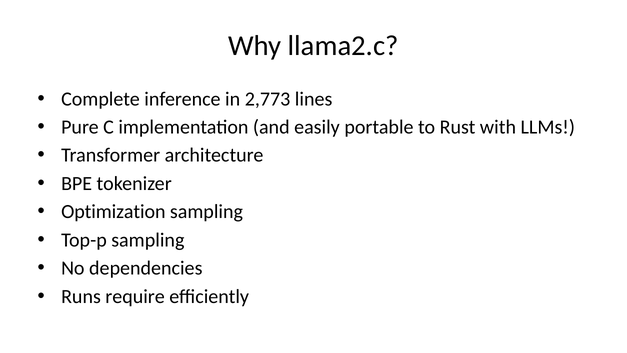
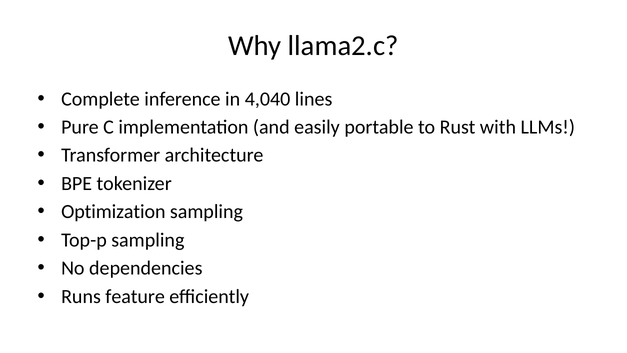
2,773: 2,773 -> 4,040
require: require -> feature
